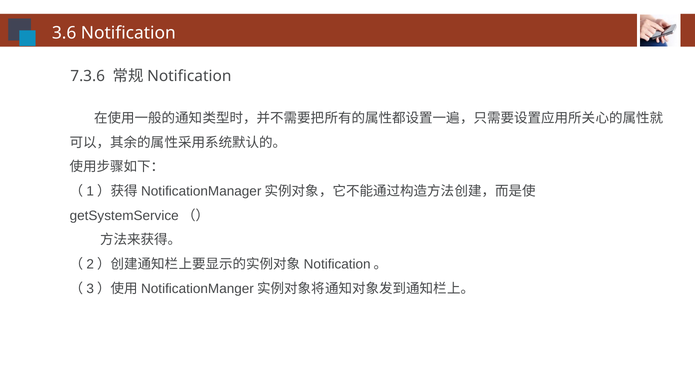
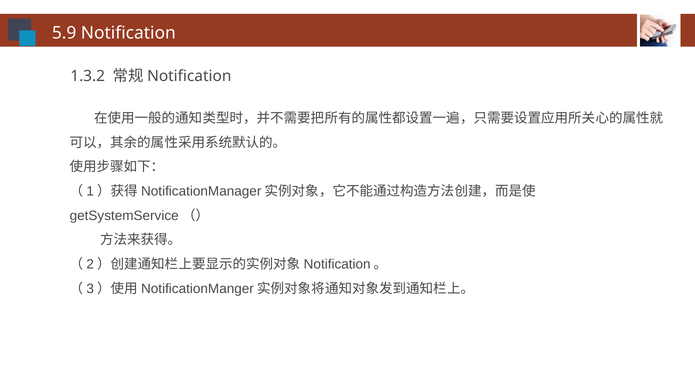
3.6: 3.6 -> 5.9
7.3.6: 7.3.6 -> 1.3.2
